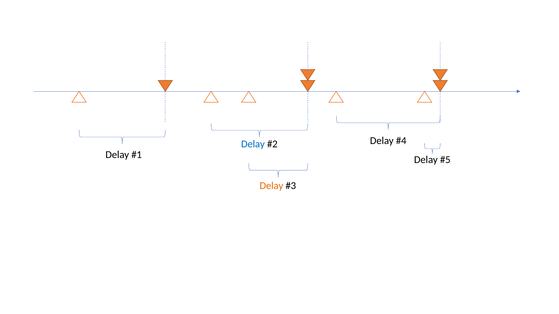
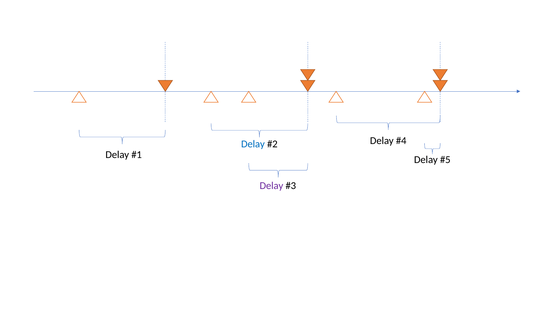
Delay at (271, 186) colour: orange -> purple
